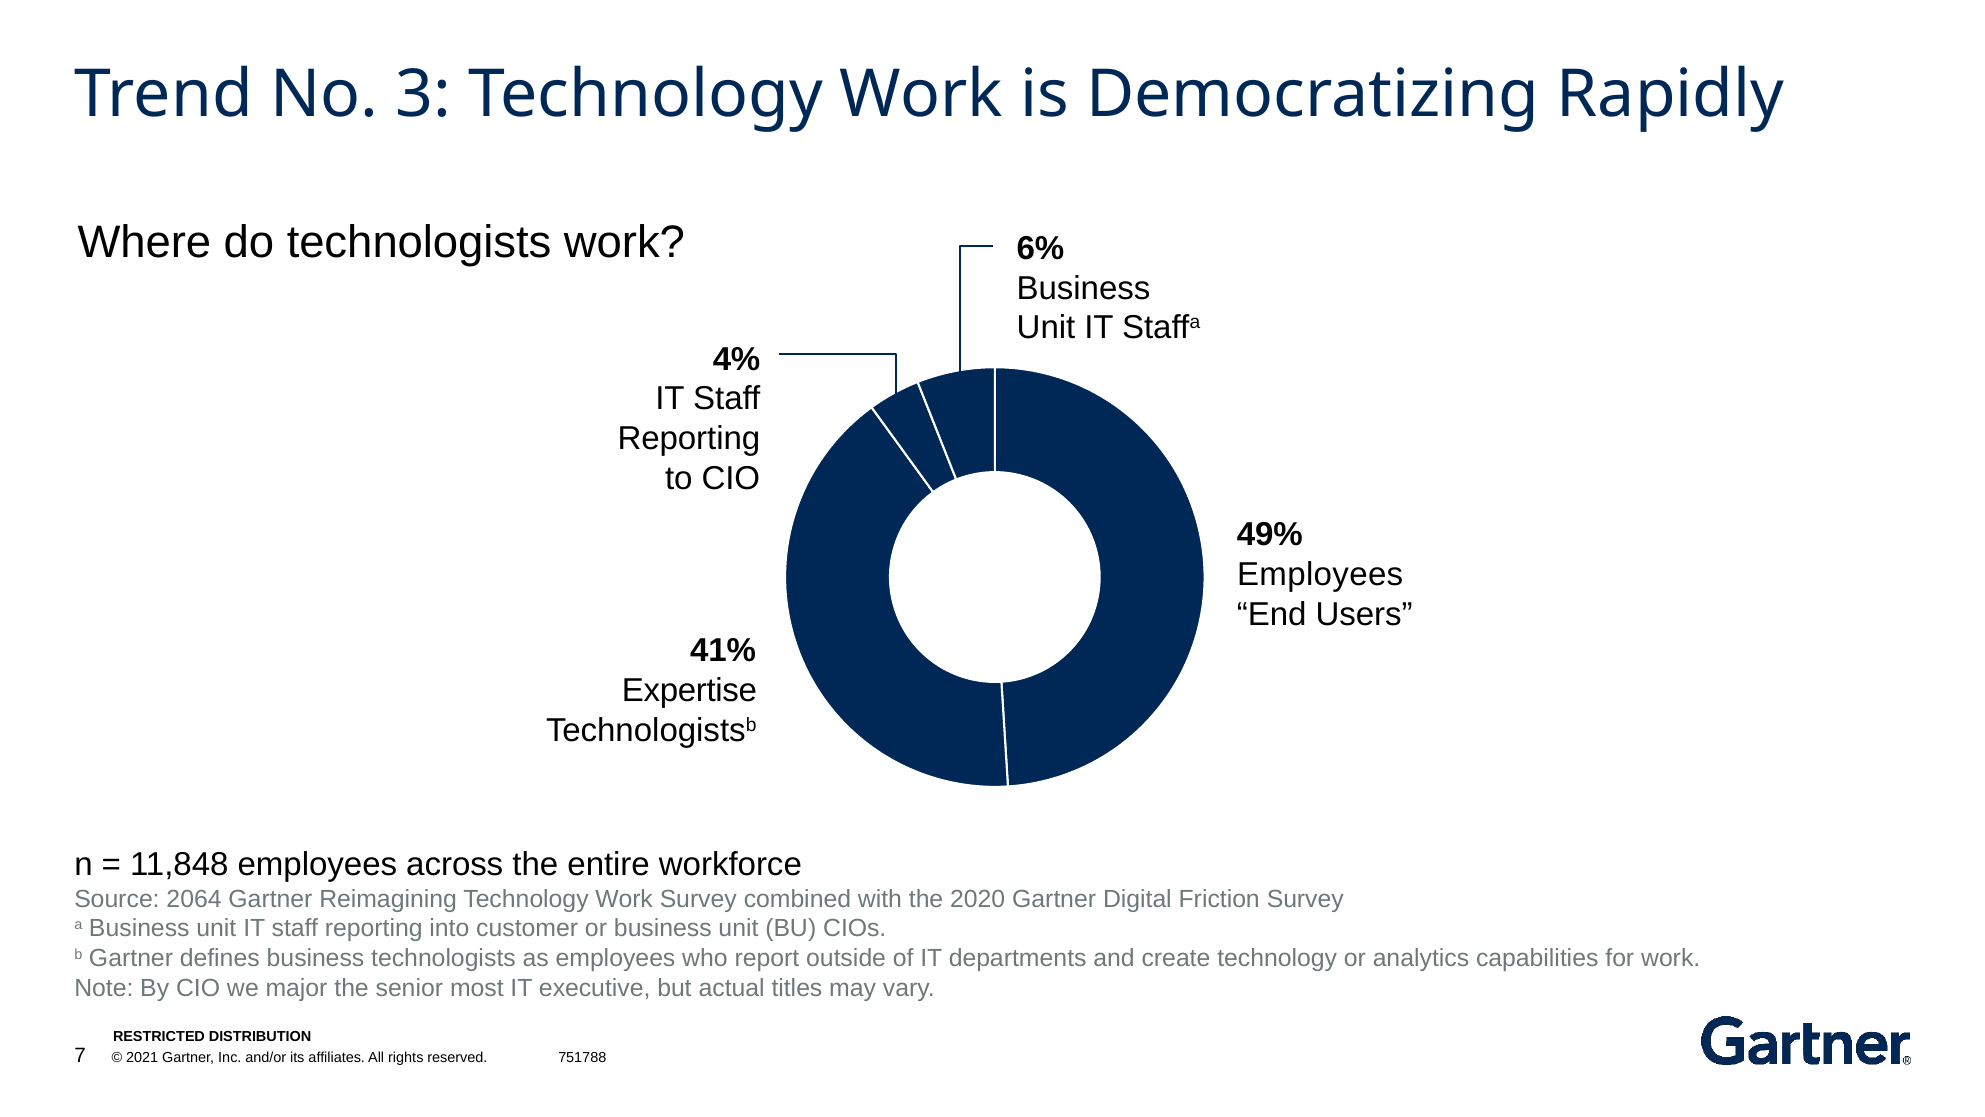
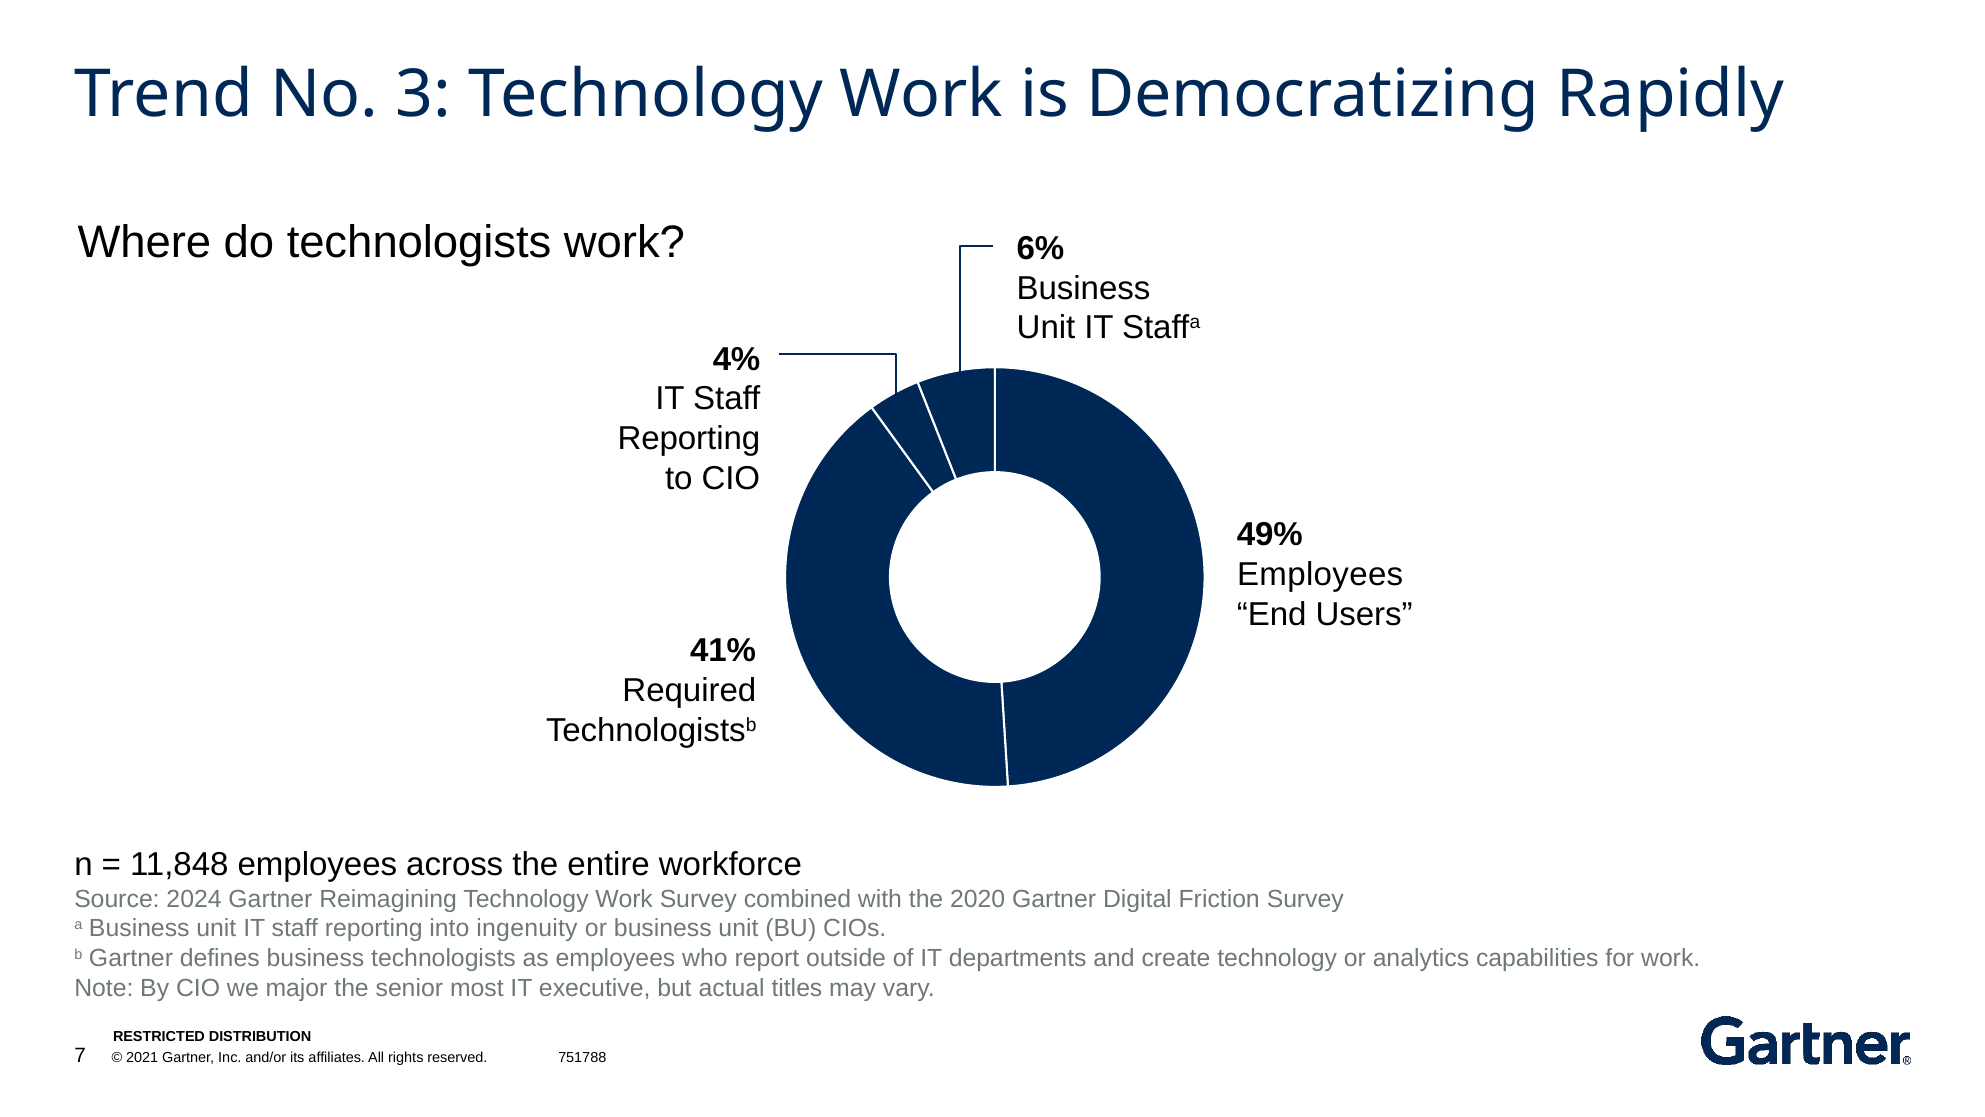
Expertise: Expertise -> Required
2064: 2064 -> 2024
customer: customer -> ingenuity
